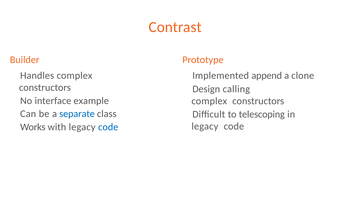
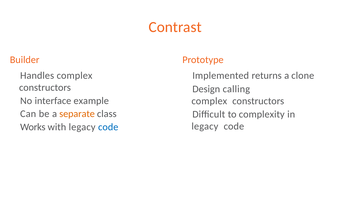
append: append -> returns
separate colour: blue -> orange
telescoping: telescoping -> complexity
